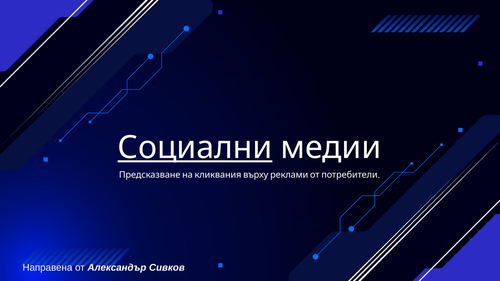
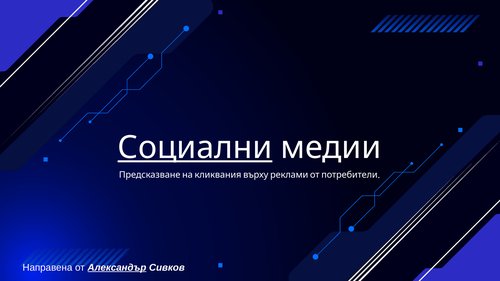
Александър underline: none -> present
